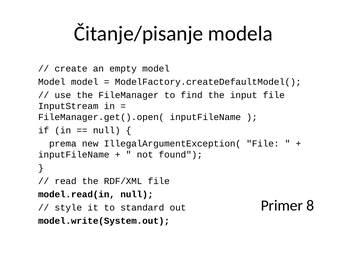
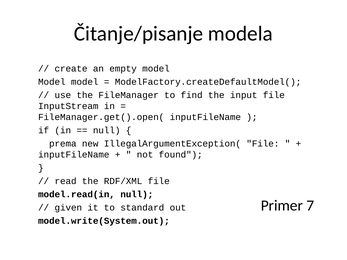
8: 8 -> 7
style: style -> given
